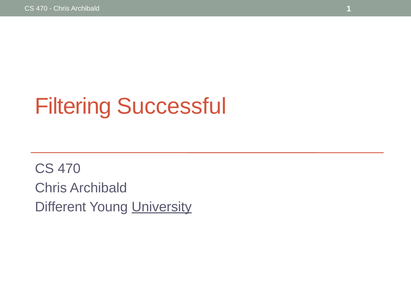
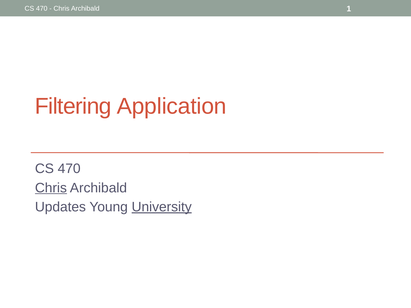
Successful: Successful -> Application
Chris at (51, 188) underline: none -> present
Different: Different -> Updates
